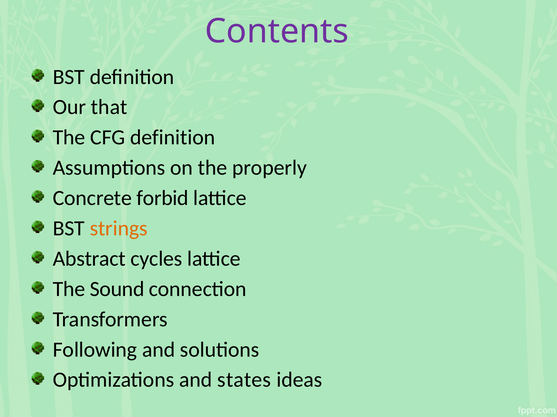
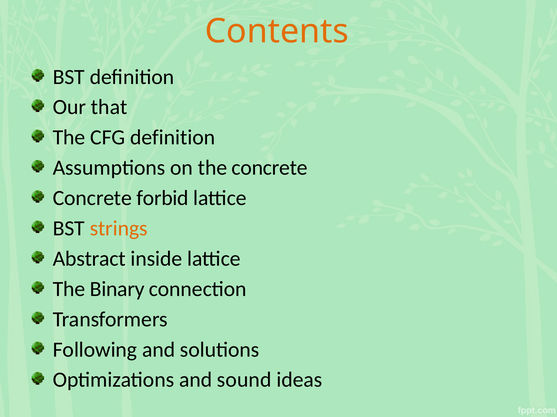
Contents colour: purple -> orange
the properly: properly -> concrete
cycles: cycles -> inside
Sound: Sound -> Binary
states: states -> sound
